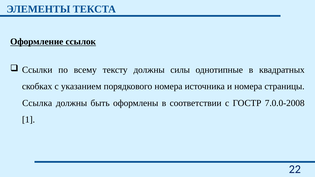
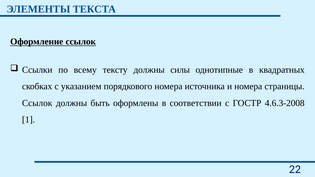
Ссылка at (37, 103): Ссылка -> Ссылок
7.0.0-2008: 7.0.0-2008 -> 4.6.3-2008
